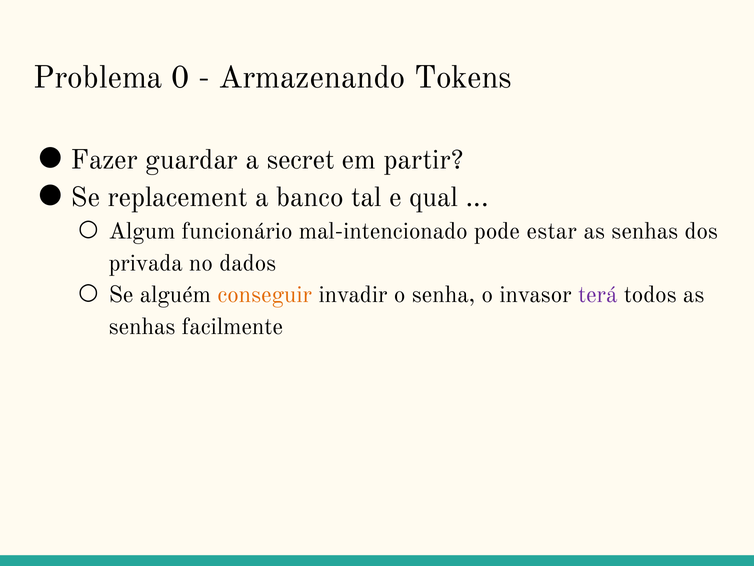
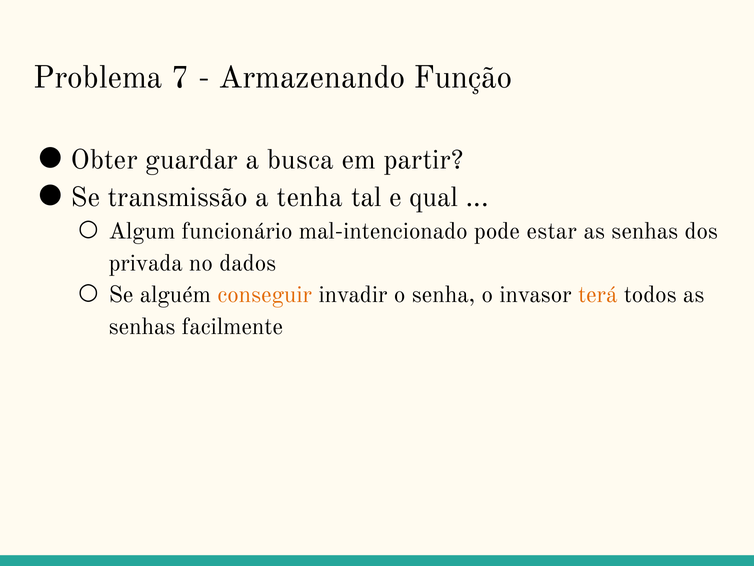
0: 0 -> 7
Tokens: Tokens -> Função
Fazer: Fazer -> Obter
secret: secret -> busca
replacement: replacement -> transmissão
banco: banco -> tenha
terá colour: purple -> orange
